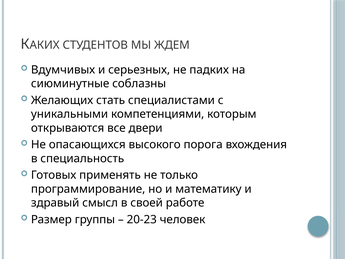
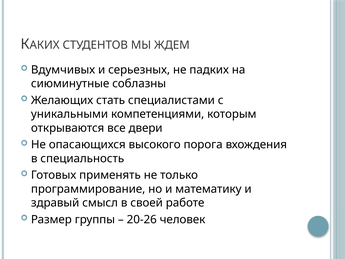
20-23: 20-23 -> 20-26
